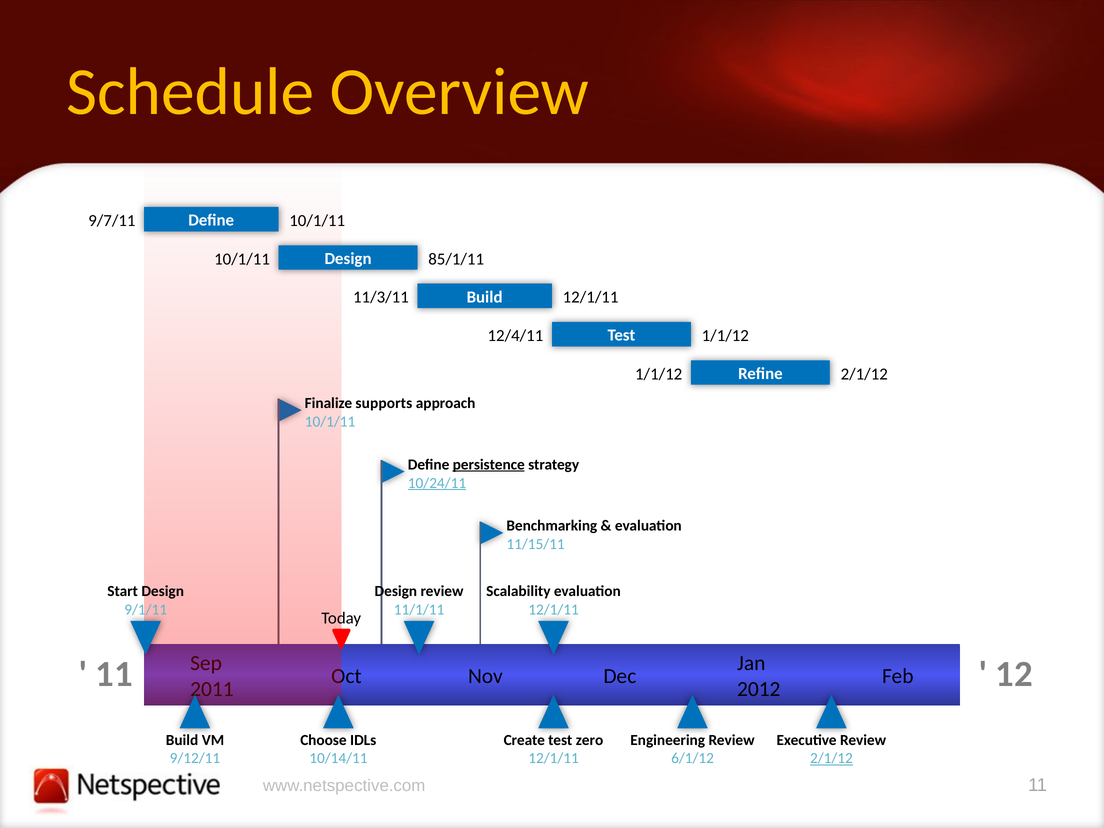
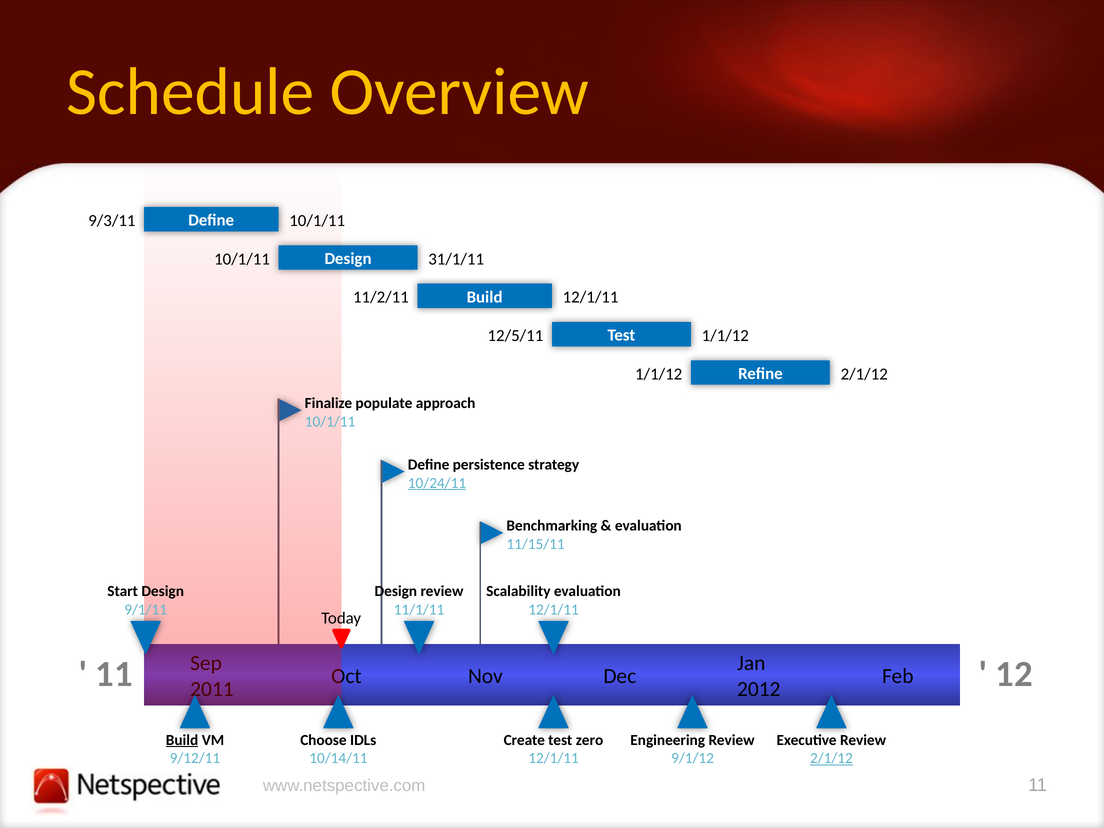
9/7/11: 9/7/11 -> 9/3/11
85/1/11: 85/1/11 -> 31/1/11
11/3/11: 11/3/11 -> 11/2/11
12/4/11: 12/4/11 -> 12/5/11
supports: supports -> populate
persistence underline: present -> none
Build at (182, 740) underline: none -> present
6/1/12: 6/1/12 -> 9/1/12
